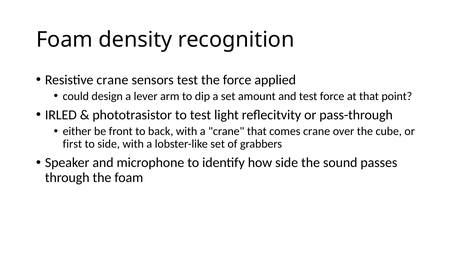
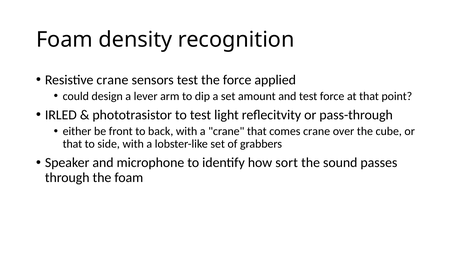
first at (72, 144): first -> that
how side: side -> sort
